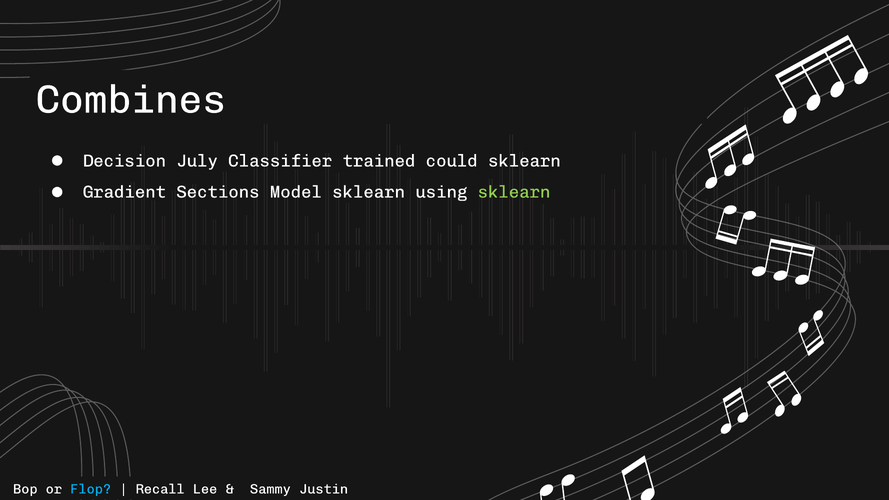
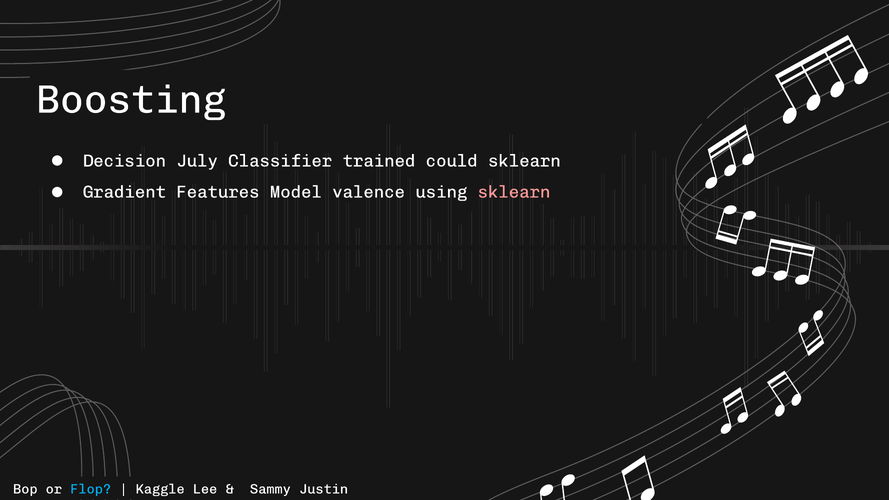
Combines: Combines -> Boosting
Sections: Sections -> Features
Model sklearn: sklearn -> valence
sklearn at (514, 192) colour: light green -> pink
Recall: Recall -> Kaggle
